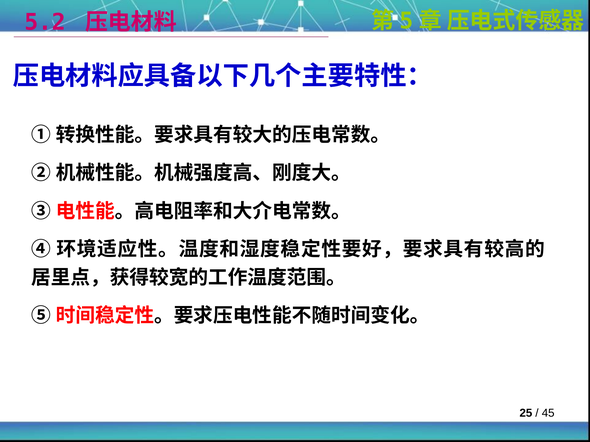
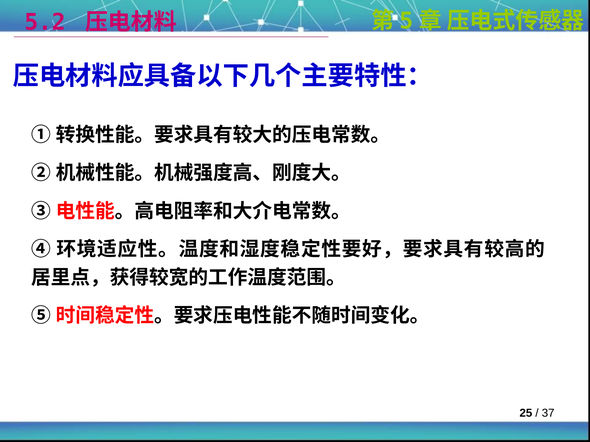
45: 45 -> 37
